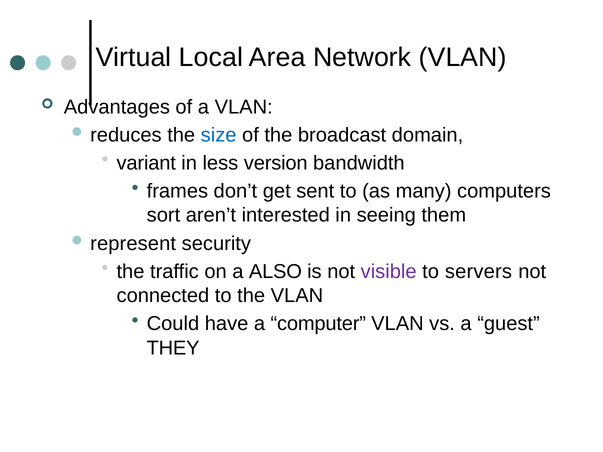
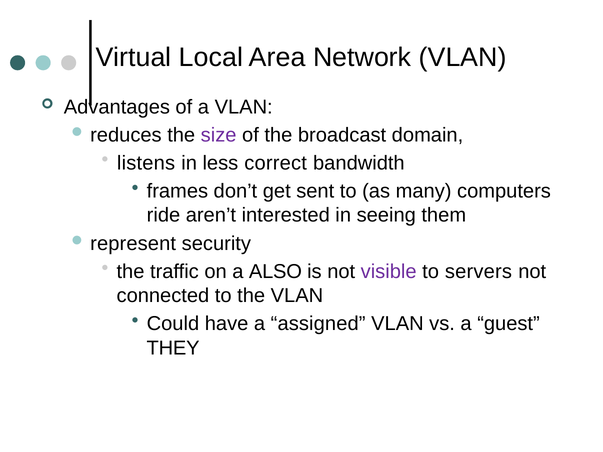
size colour: blue -> purple
variant: variant -> listens
version: version -> correct
sort: sort -> ride
computer: computer -> assigned
